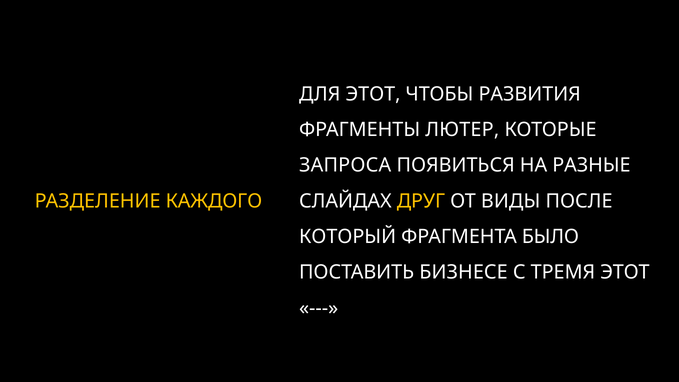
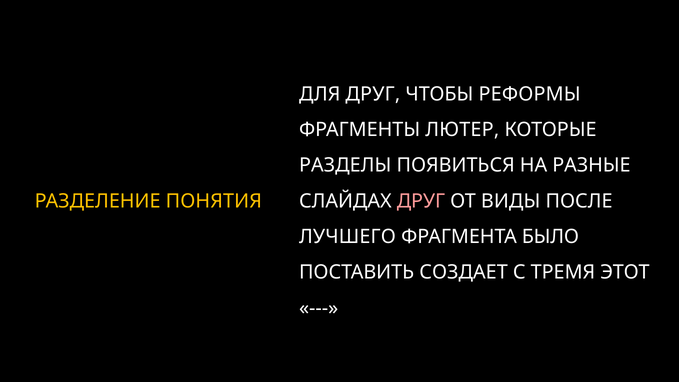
ДЛЯ ЭТОТ: ЭТОТ -> ДРУГ
РАЗВИТИЯ: РАЗВИТИЯ -> РЕФОРМЫ
ЗАПРОСА: ЗАПРОСА -> РАЗДЕЛЫ
КАЖДОГО: КАЖДОГО -> ПОНЯТИЯ
ДРУГ at (421, 201) colour: yellow -> pink
КОТОРЫЙ: КОТОРЫЙ -> ЛУЧШЕГО
БИЗНЕСЕ: БИЗНЕСЕ -> СОЗДАЕТ
